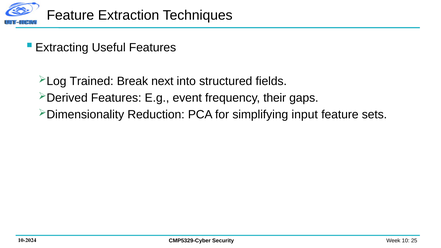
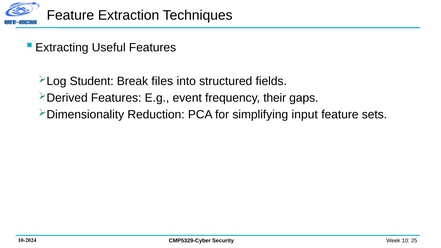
Trained: Trained -> Student
next: next -> files
